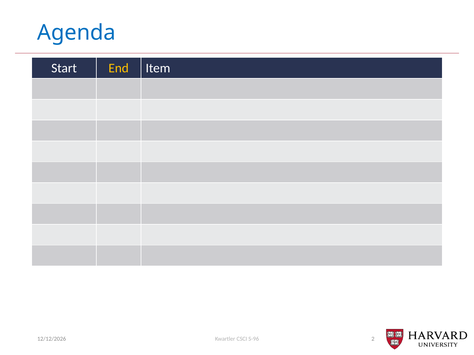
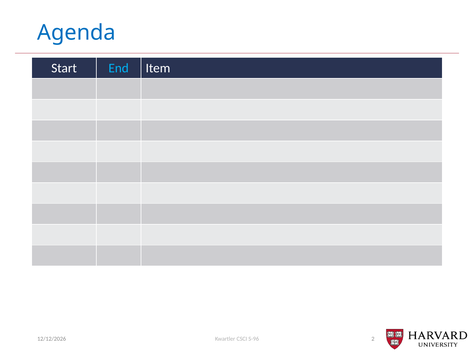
End colour: yellow -> light blue
